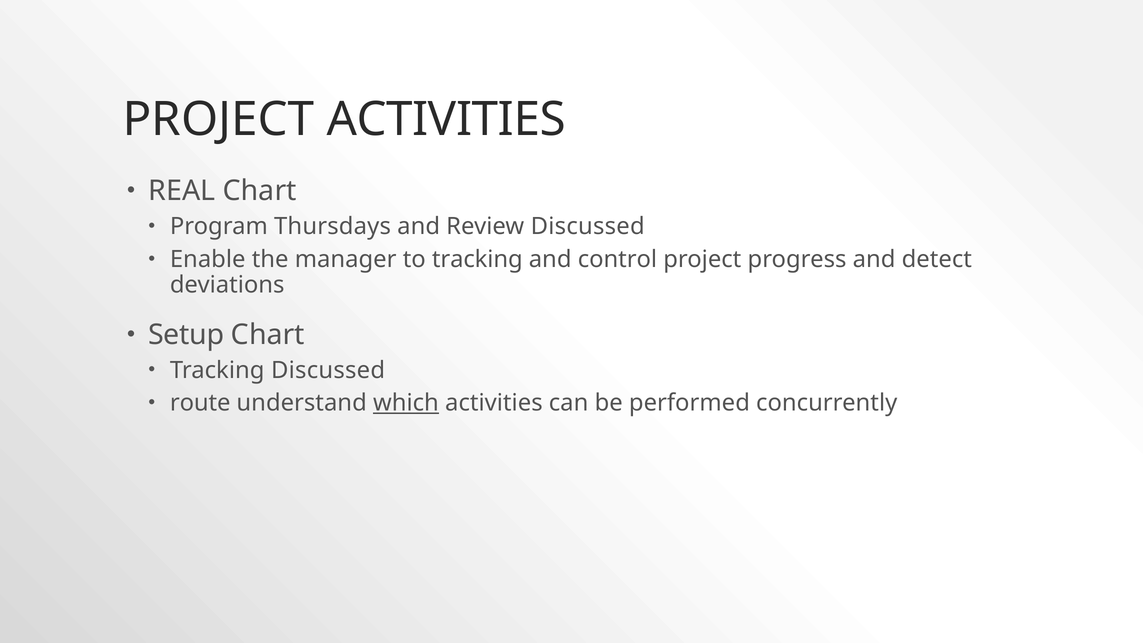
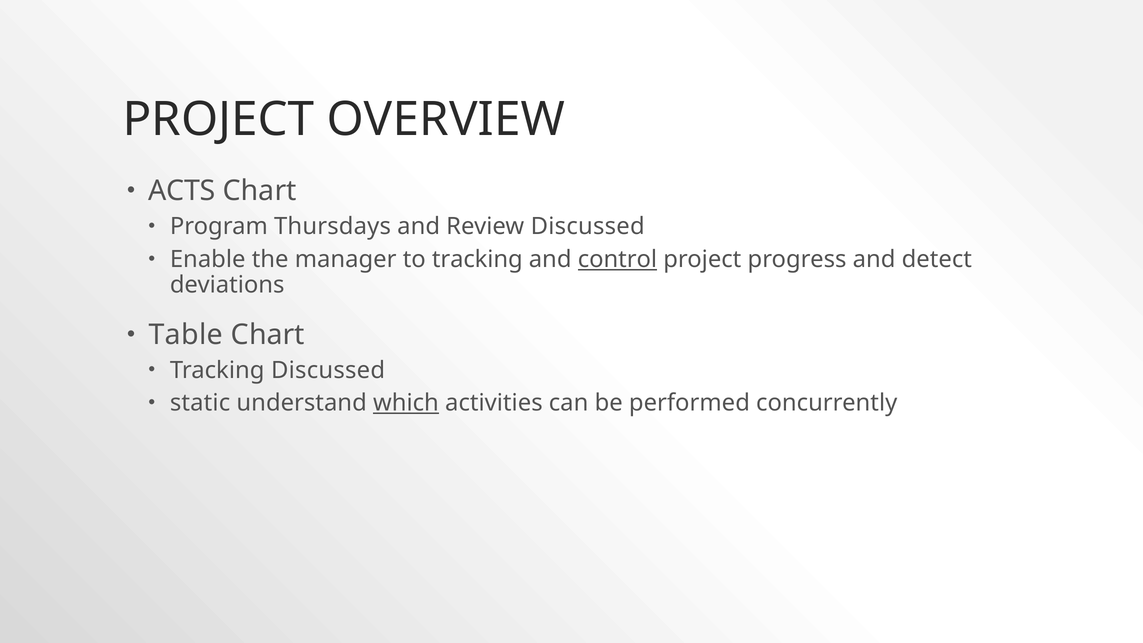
PROJECT ACTIVITIES: ACTIVITIES -> OVERVIEW
REAL: REAL -> ACTS
control underline: none -> present
Setup: Setup -> Table
route: route -> static
